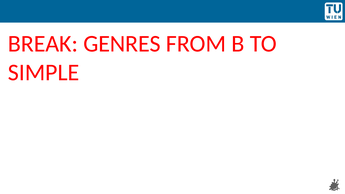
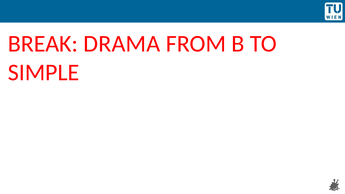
GENRES: GENRES -> DRAMA
